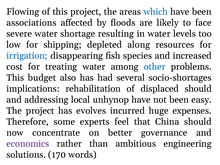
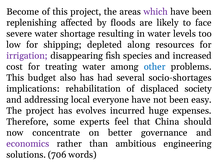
Flowing: Flowing -> Become
which colour: blue -> purple
associations: associations -> replenishing
irrigation colour: blue -> purple
displaced should: should -> society
unhynop: unhynop -> everyone
170: 170 -> 706
